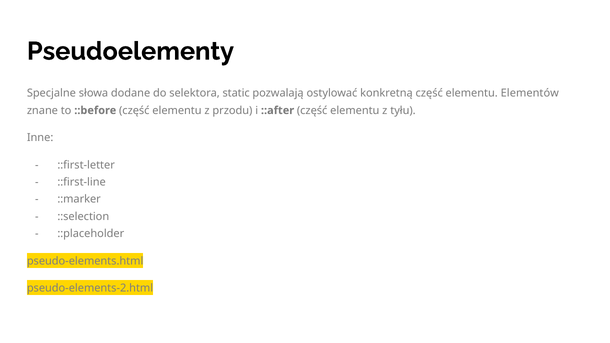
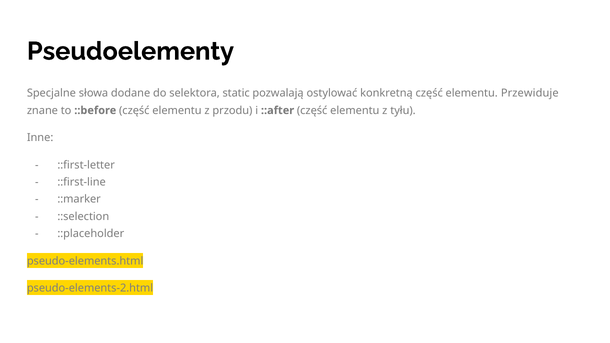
Elementów: Elementów -> Przewiduje
